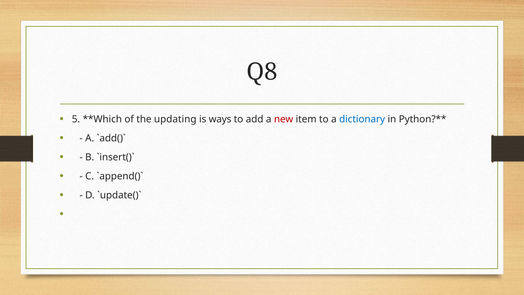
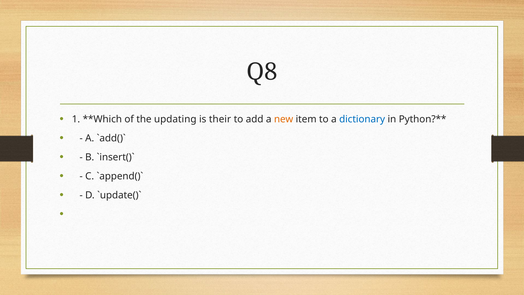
5: 5 -> 1
ways: ways -> their
new colour: red -> orange
